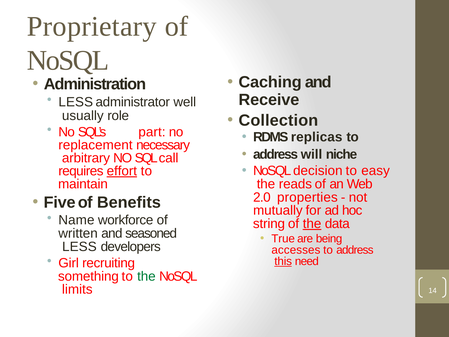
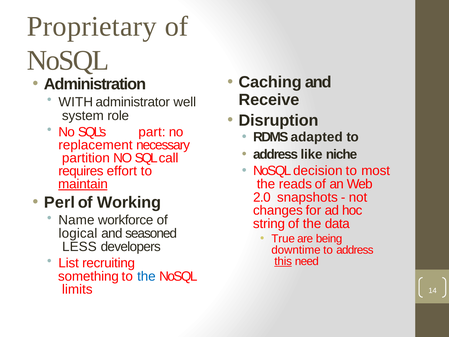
LESS at (76, 102): LESS -> WITH
usually: usually -> system
Collection: Collection -> Disruption
replicas: replicas -> adapted
will: will -> like
arbitrary: arbitrary -> partition
easy: easy -> most
effort underline: present -> none
maintain underline: none -> present
properties: properties -> snapshots
Five: Five -> Perl
Benefits: Benefits -> Working
mutually: mutually -> changes
the at (312, 224) underline: present -> none
written: written -> logical
accesses: accesses -> downtime
Girl: Girl -> List
the at (146, 276) colour: green -> blue
